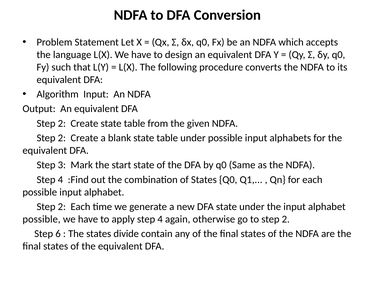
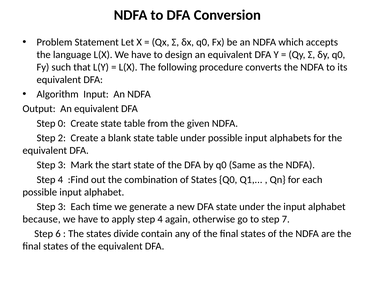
2 at (62, 123): 2 -> 0
2 at (62, 207): 2 -> 3
possible at (42, 219): possible -> because
to step 2: 2 -> 7
